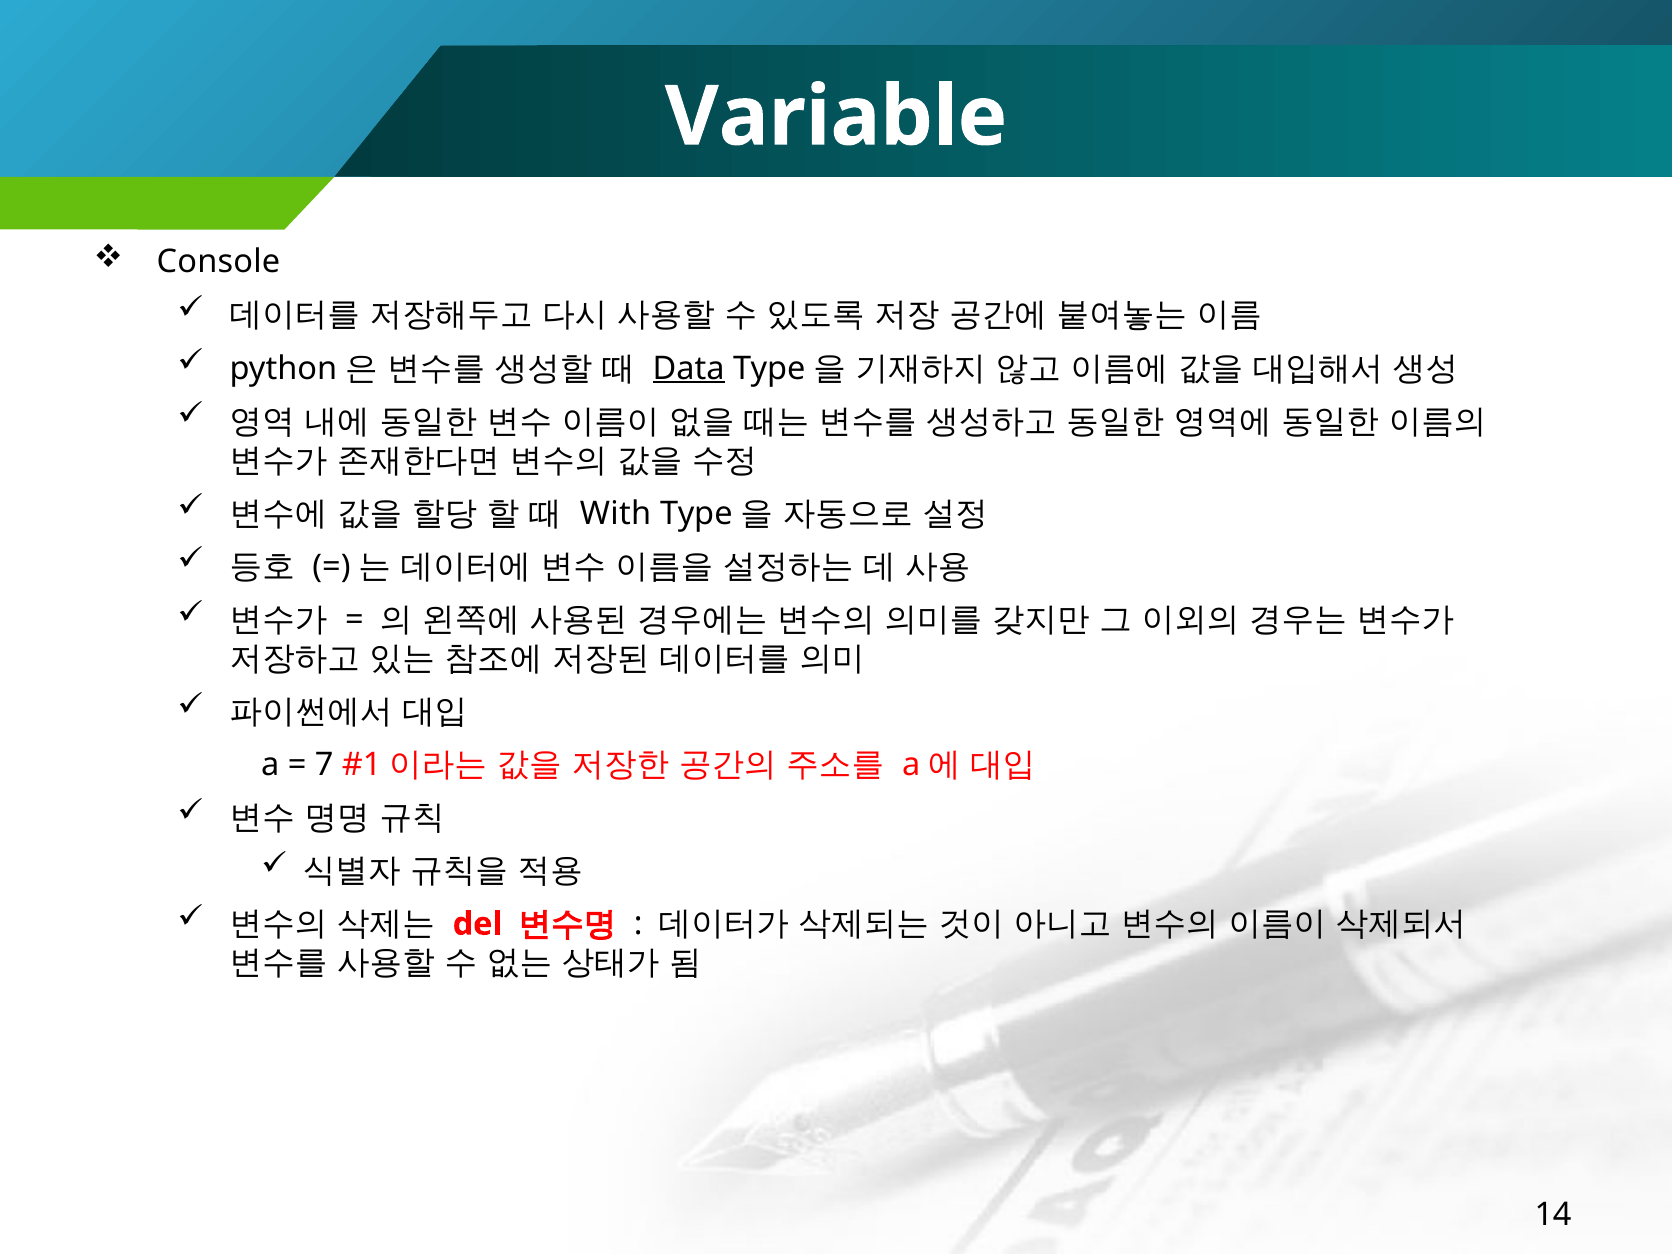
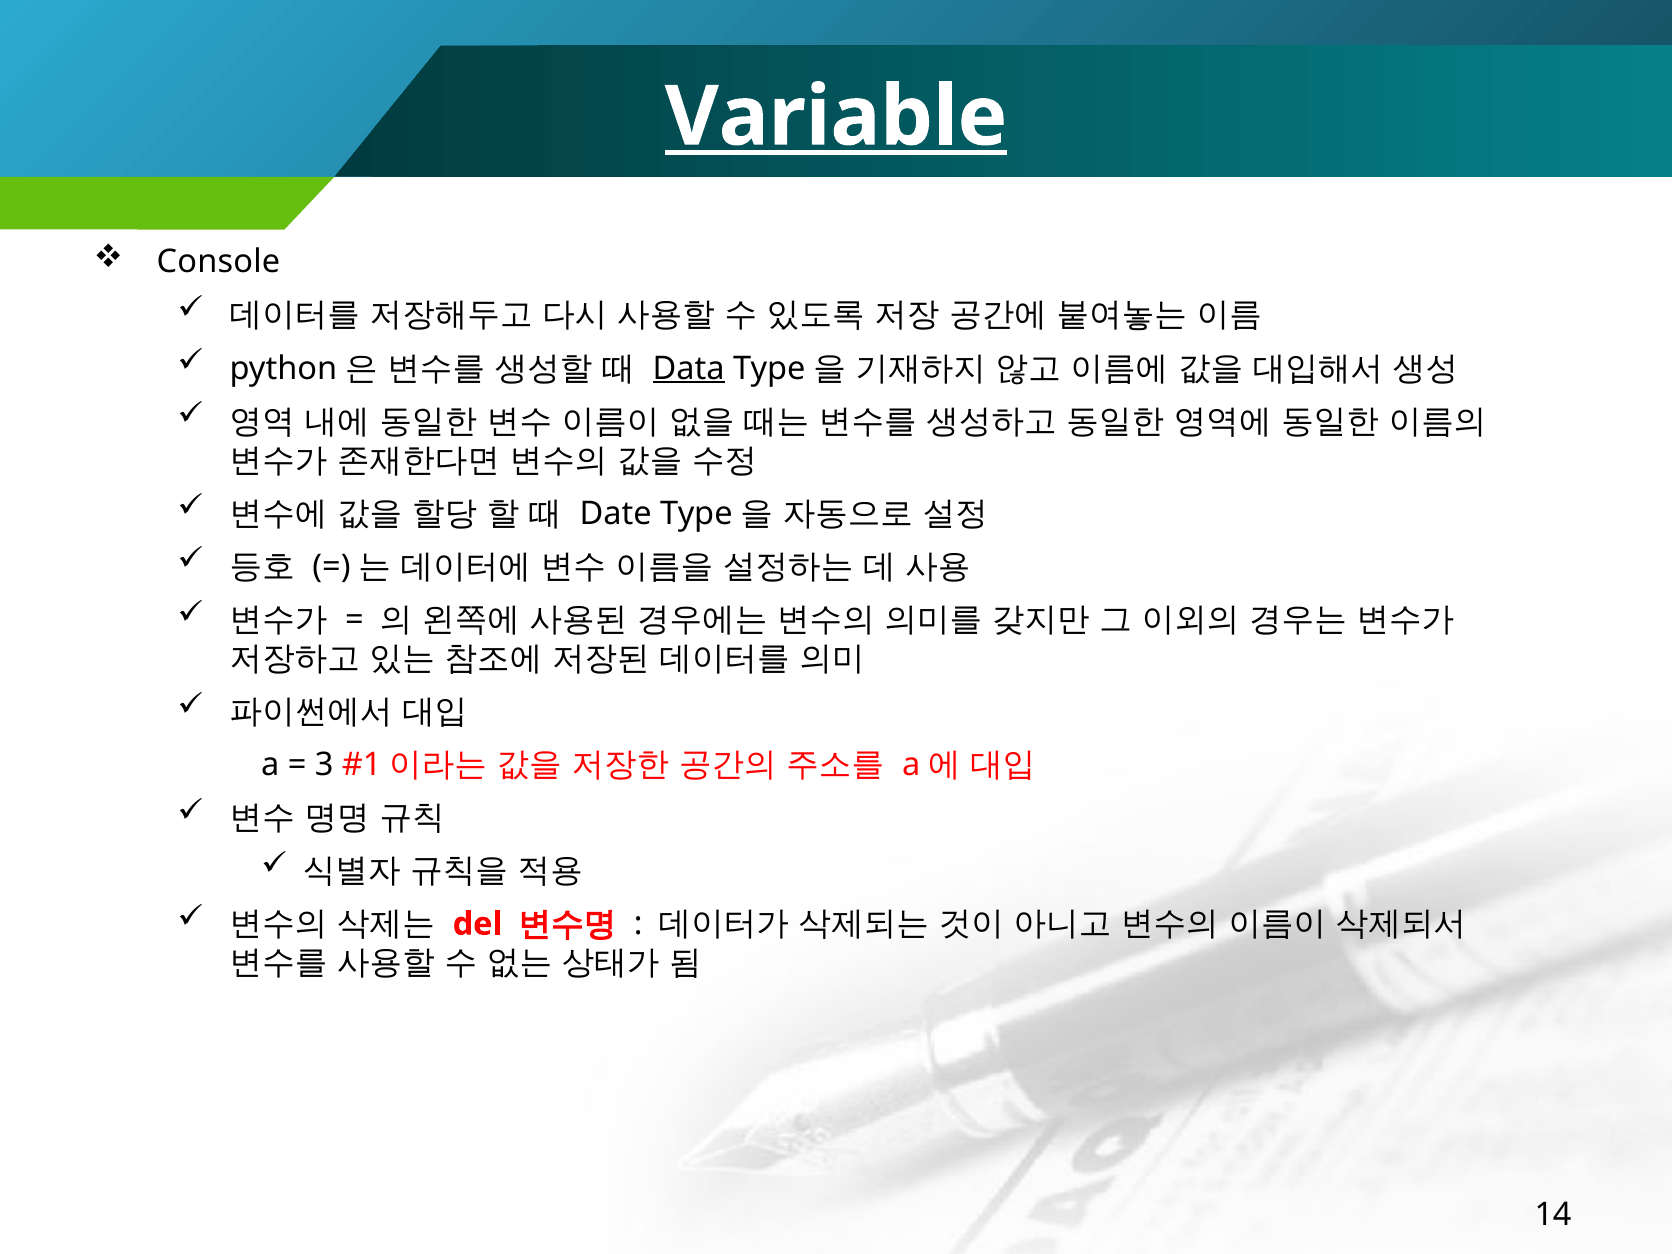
Variable underline: none -> present
With: With -> Date
7: 7 -> 3
